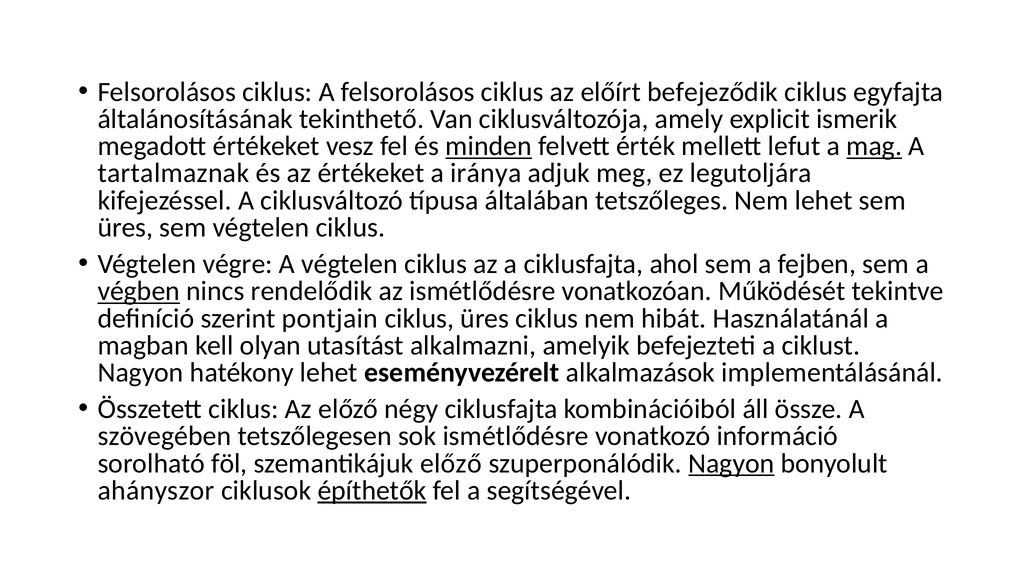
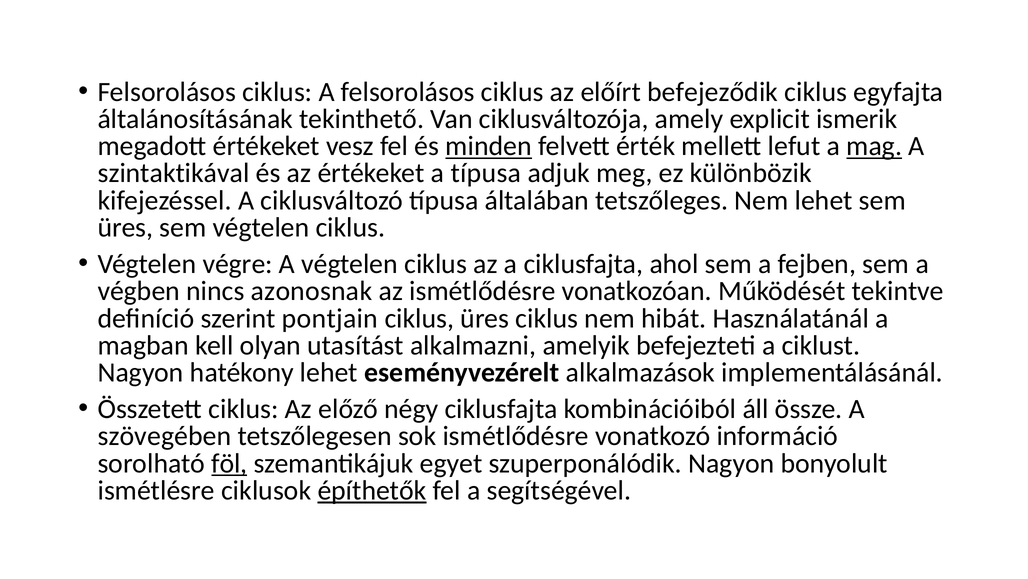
tartalmaznak: tartalmaznak -> szintaktikával
a iránya: iránya -> típusa
legutoljára: legutoljára -> különbözik
végben underline: present -> none
rendelődik: rendelődik -> azonosnak
föl underline: none -> present
szemantikájuk előző: előző -> egyet
Nagyon at (731, 463) underline: present -> none
ahányszor: ahányszor -> ismétlésre
